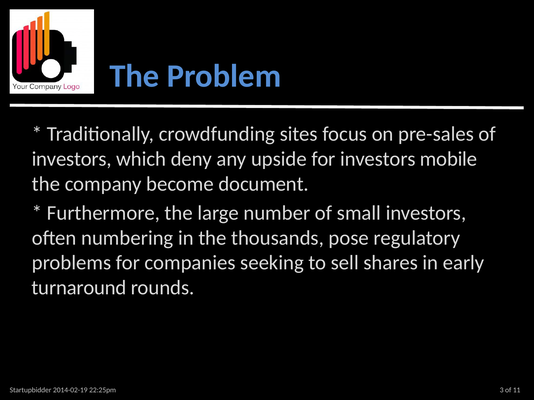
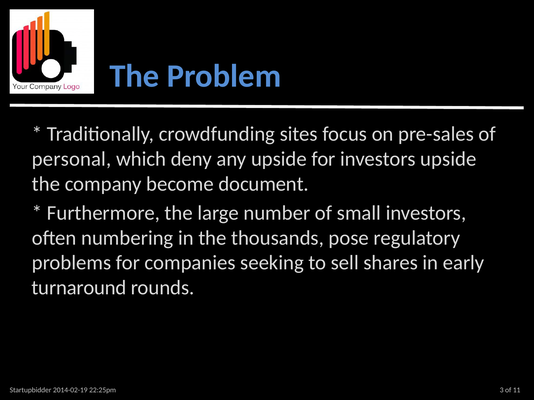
investors at (72, 159): investors -> personal
investors mobile: mobile -> upside
